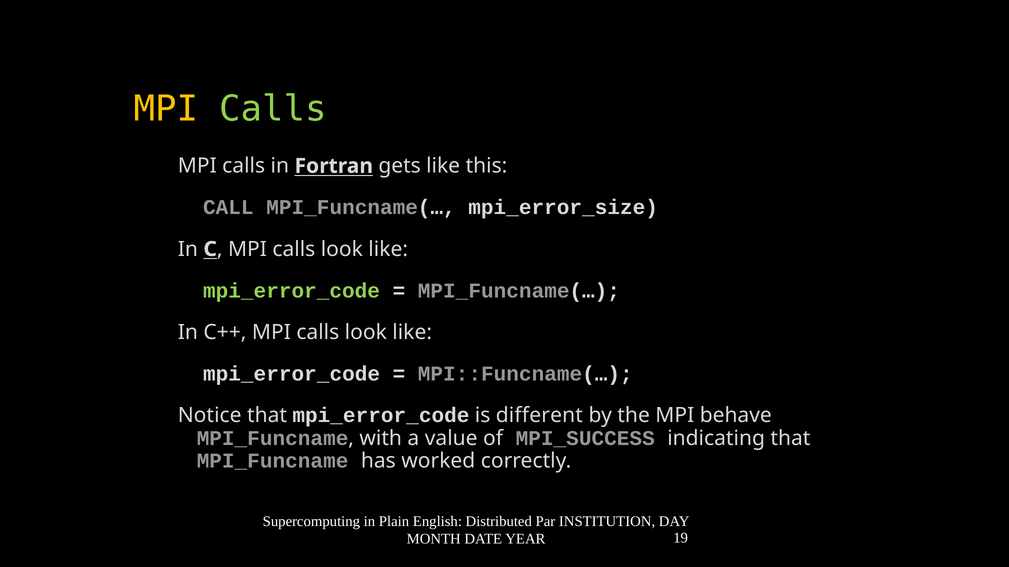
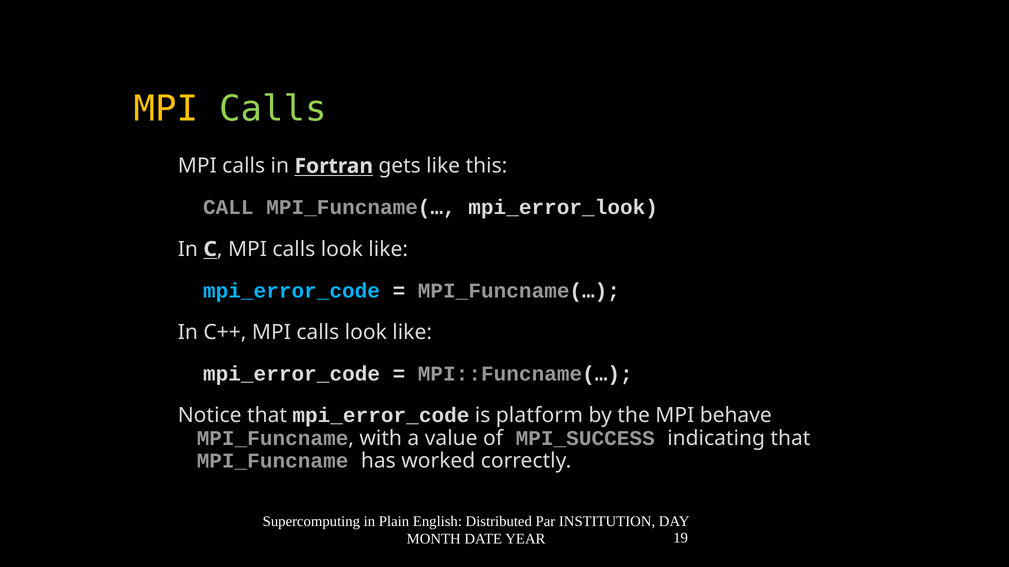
mpi_error_size: mpi_error_size -> mpi_error_look
mpi_error_code at (292, 291) colour: light green -> light blue
different: different -> platform
